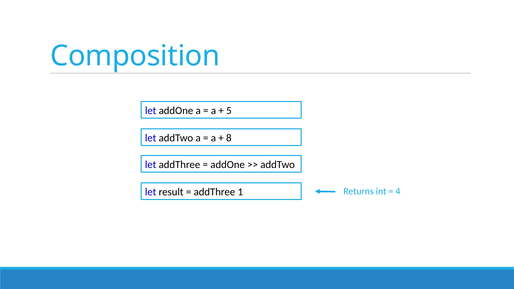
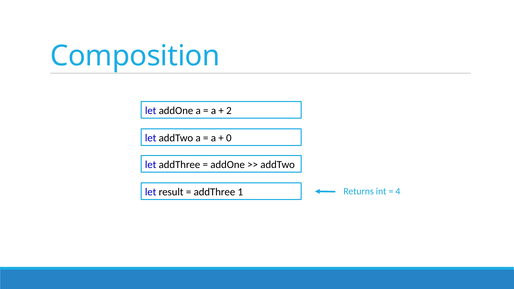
5: 5 -> 2
8: 8 -> 0
